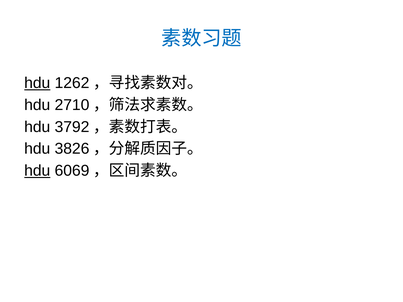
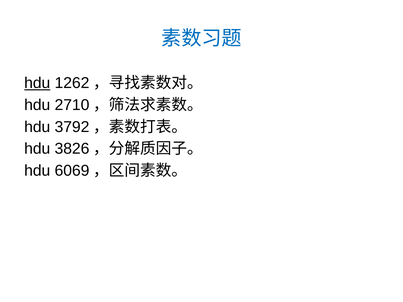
hdu at (37, 171) underline: present -> none
